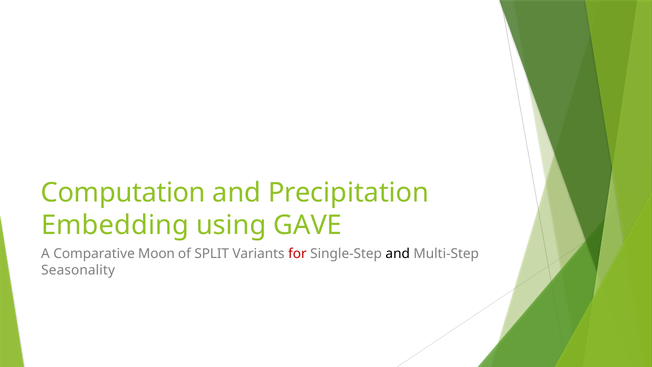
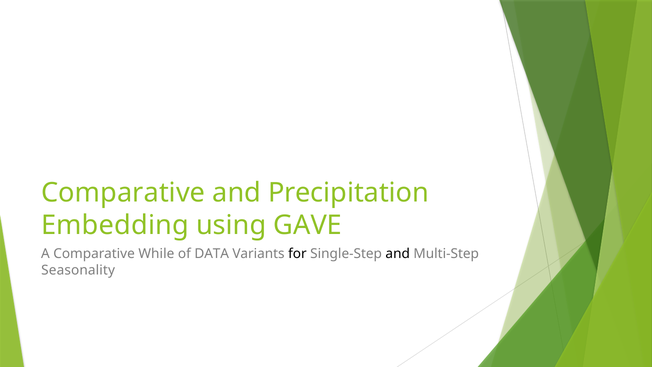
Computation at (123, 193): Computation -> Comparative
Moon: Moon -> While
SPLIT: SPLIT -> DATA
for colour: red -> black
